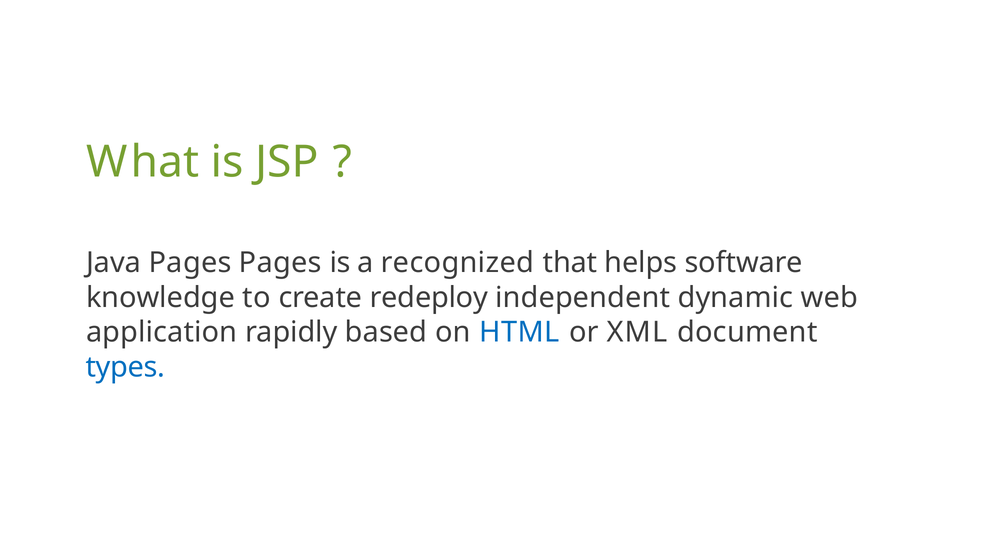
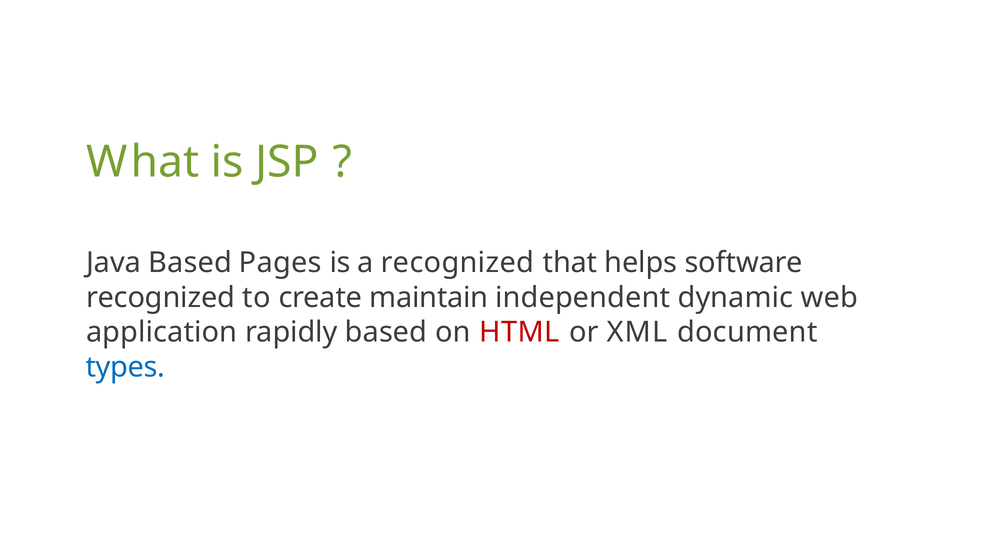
Java Pages: Pages -> Based
knowledge at (160, 298): knowledge -> recognized
redeploy: redeploy -> maintain
HTML colour: blue -> red
